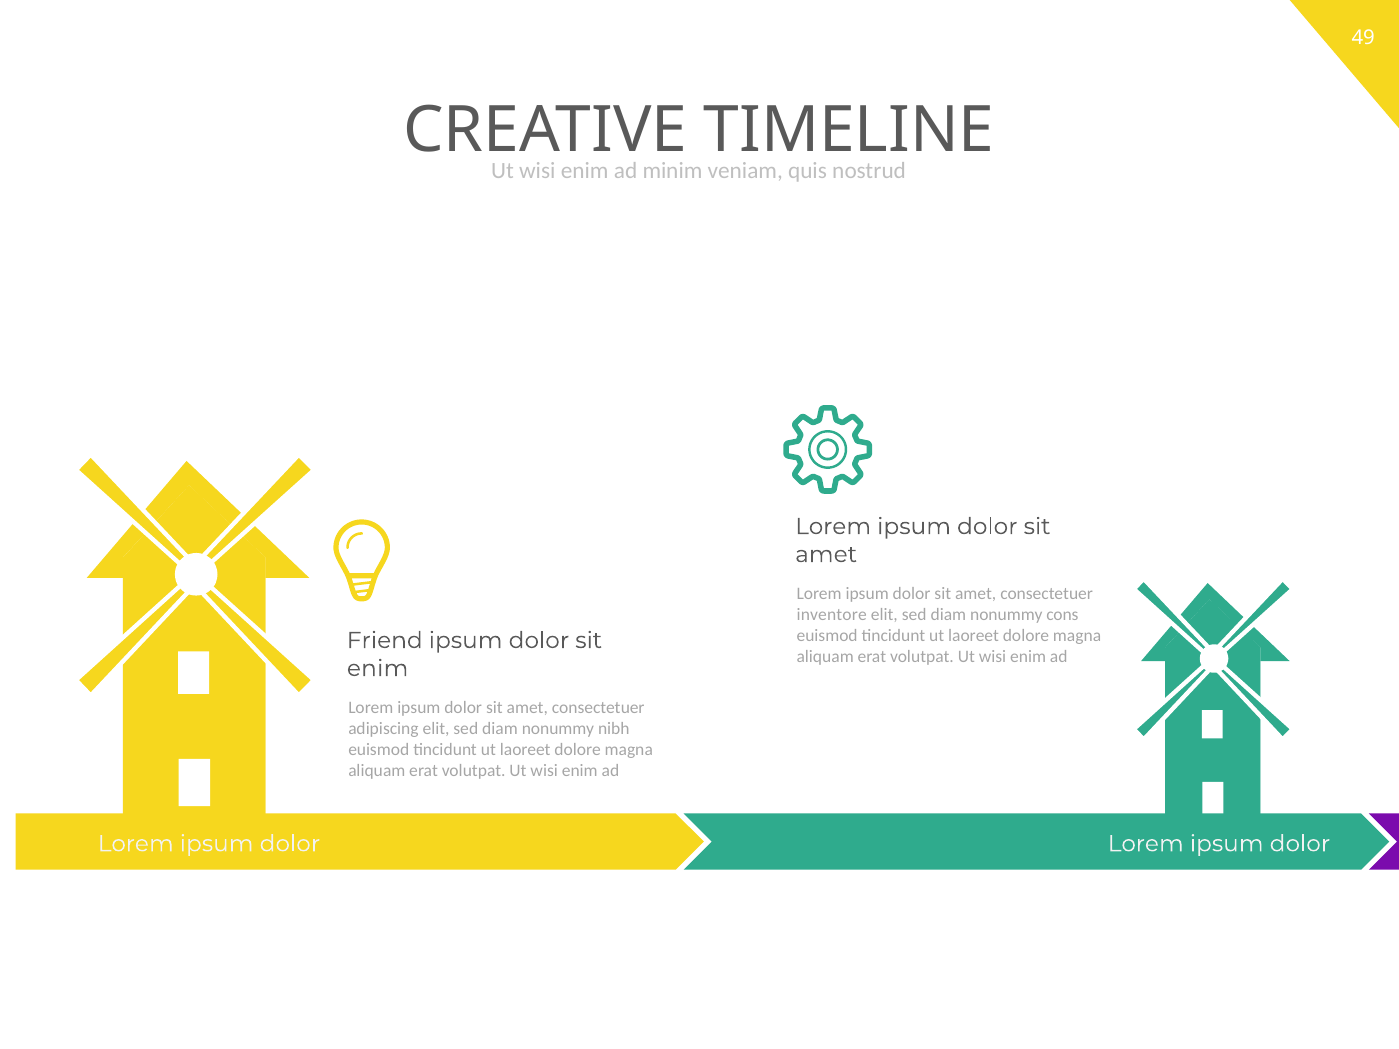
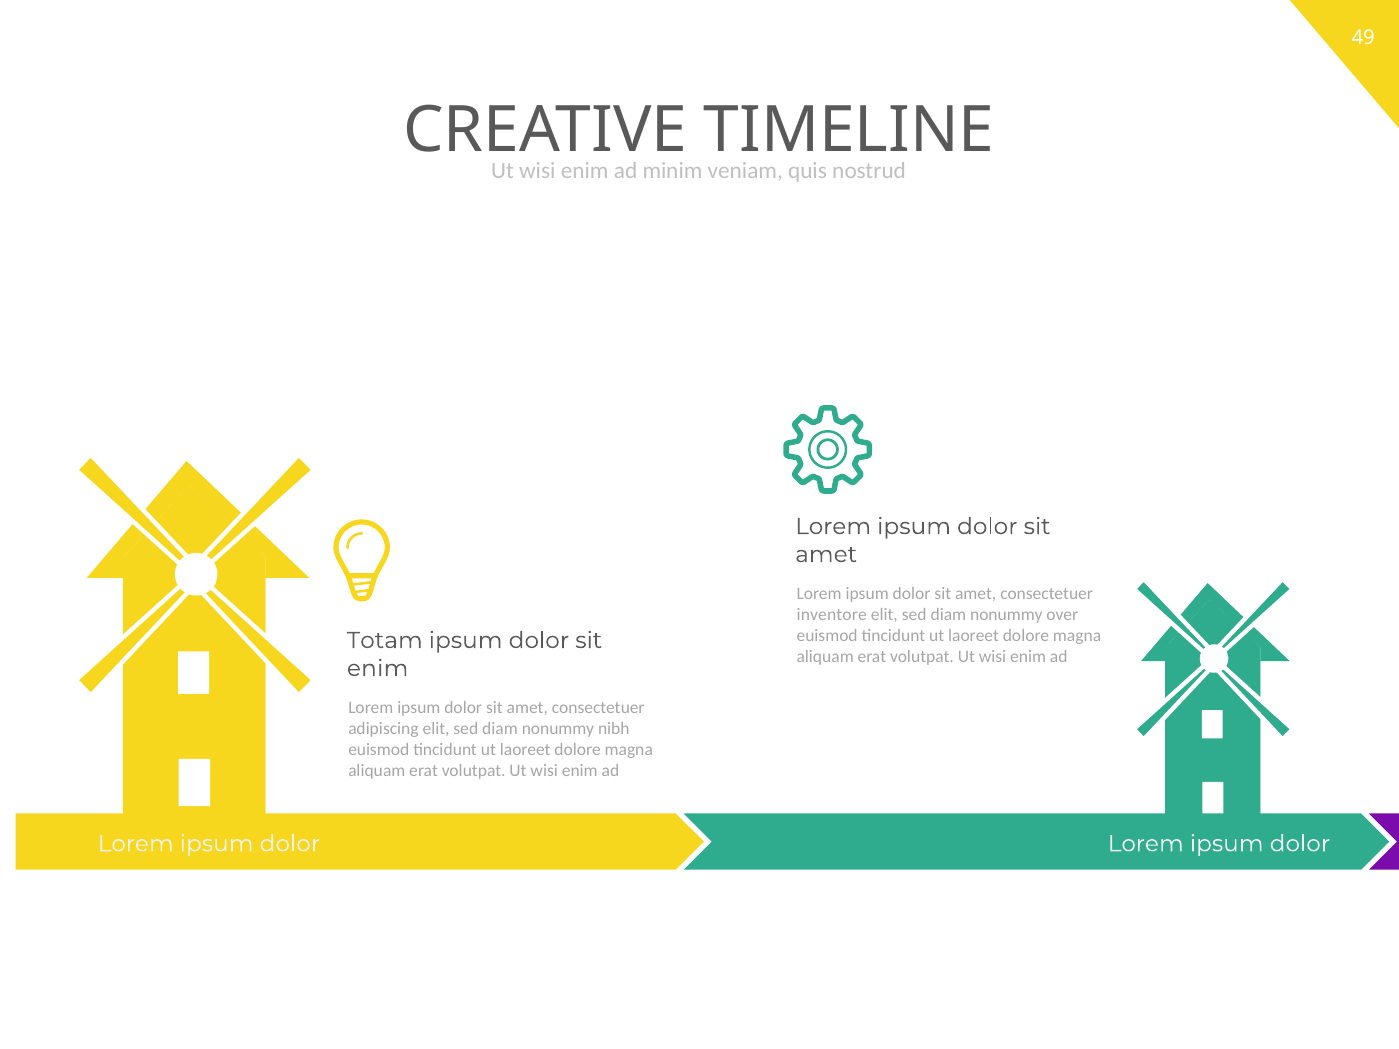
cons: cons -> over
Friend: Friend -> Totam
